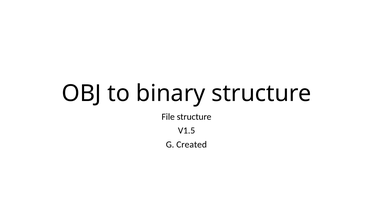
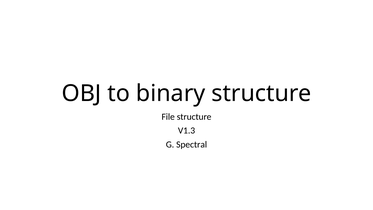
V1.5: V1.5 -> V1.3
Created: Created -> Spectral
